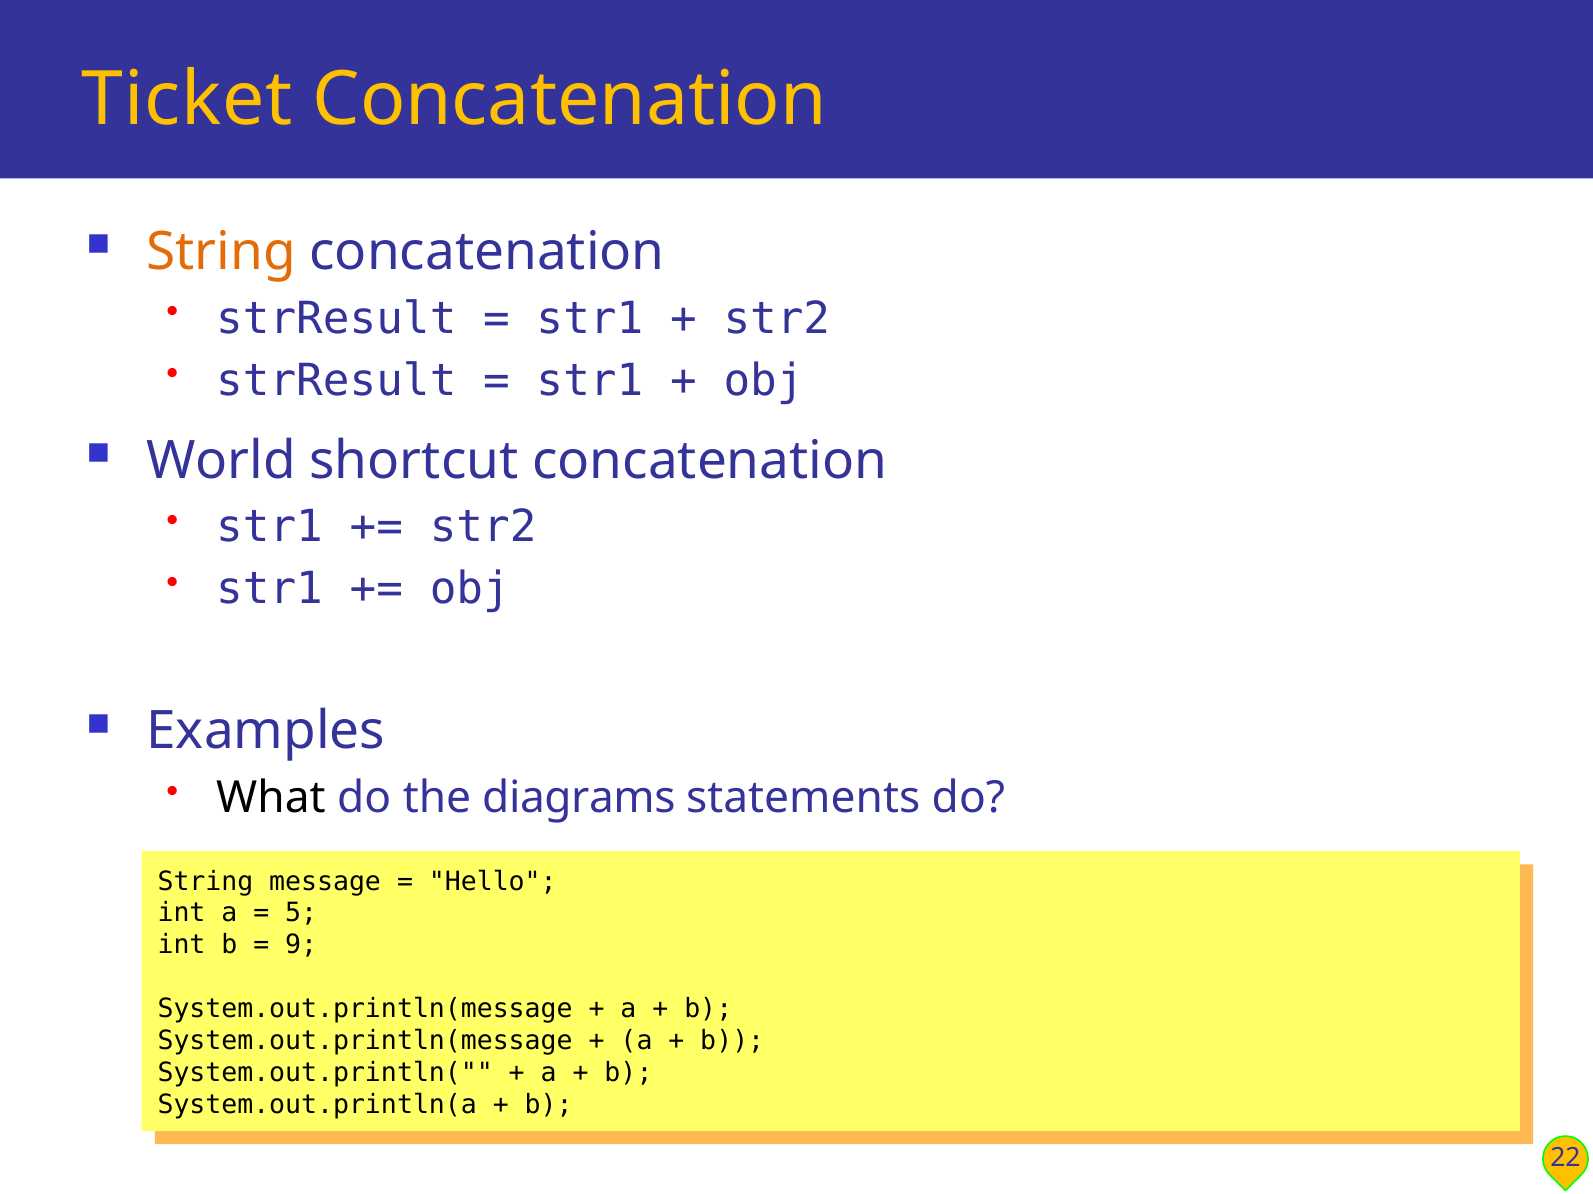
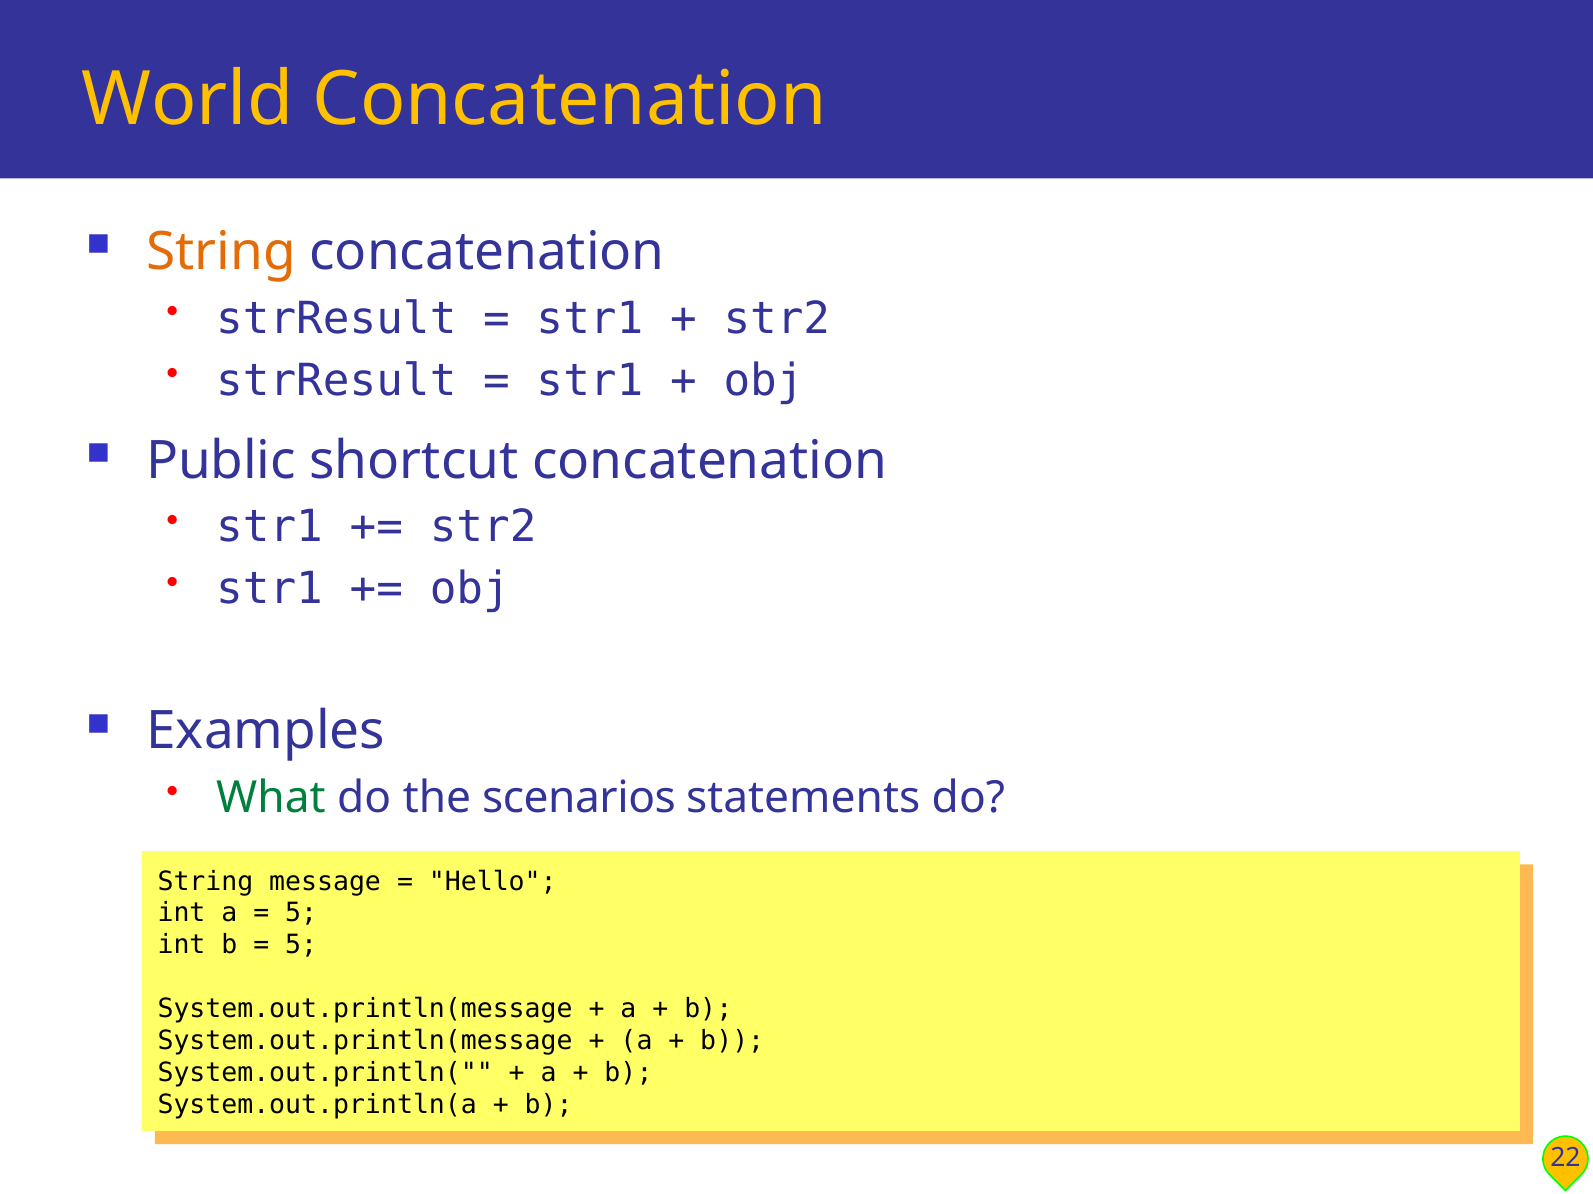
Ticket: Ticket -> World
World: World -> Public
What colour: black -> green
diagrams: diagrams -> scenarios
9 at (301, 946): 9 -> 5
